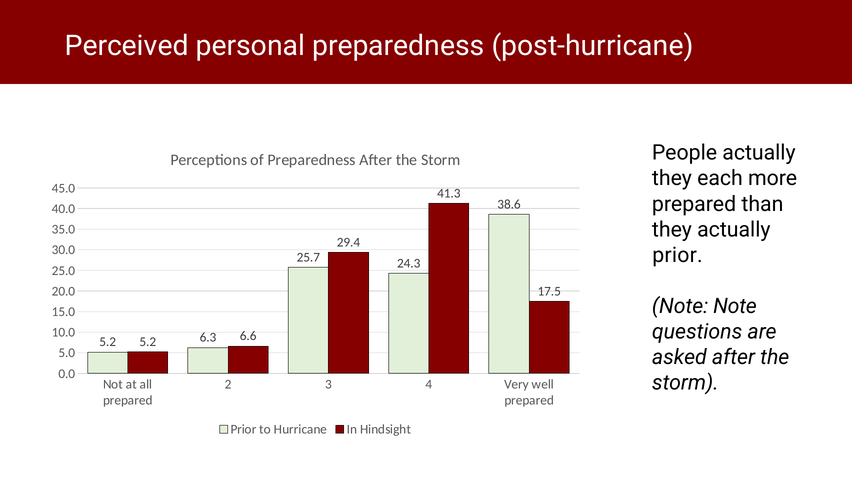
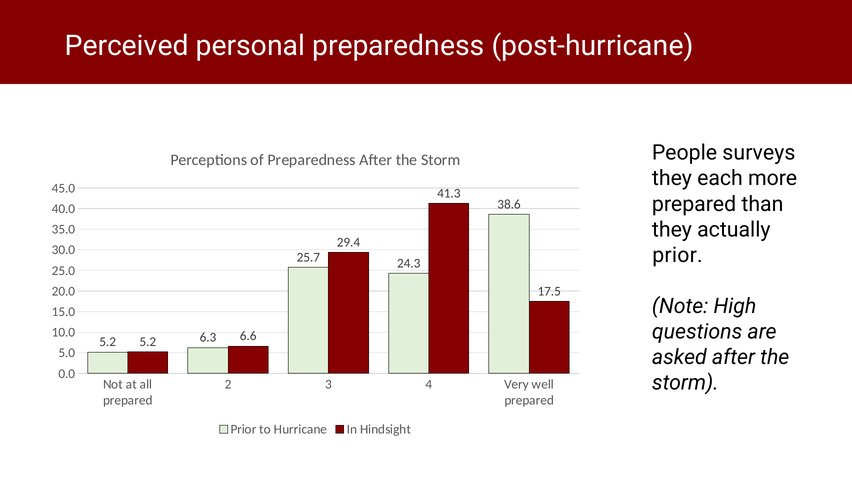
People actually: actually -> surveys
Note Note: Note -> High
